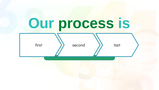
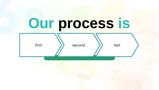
process colour: green -> black
